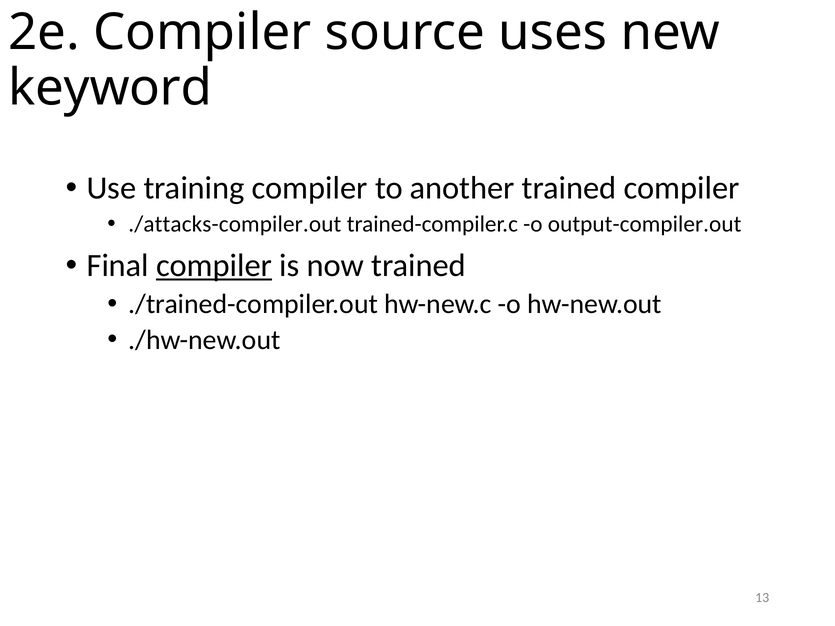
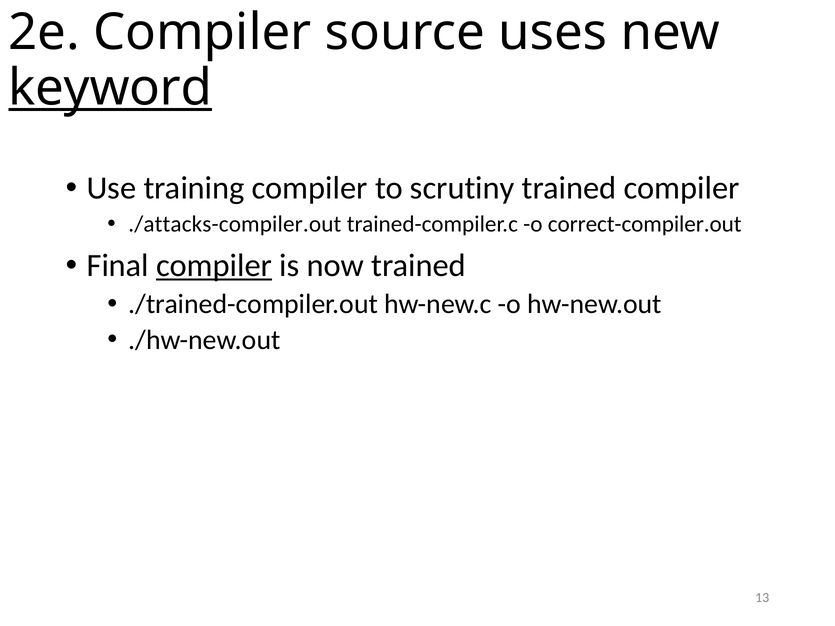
keyword underline: none -> present
another: another -> scrutiny
output-compiler.out: output-compiler.out -> correct-compiler.out
